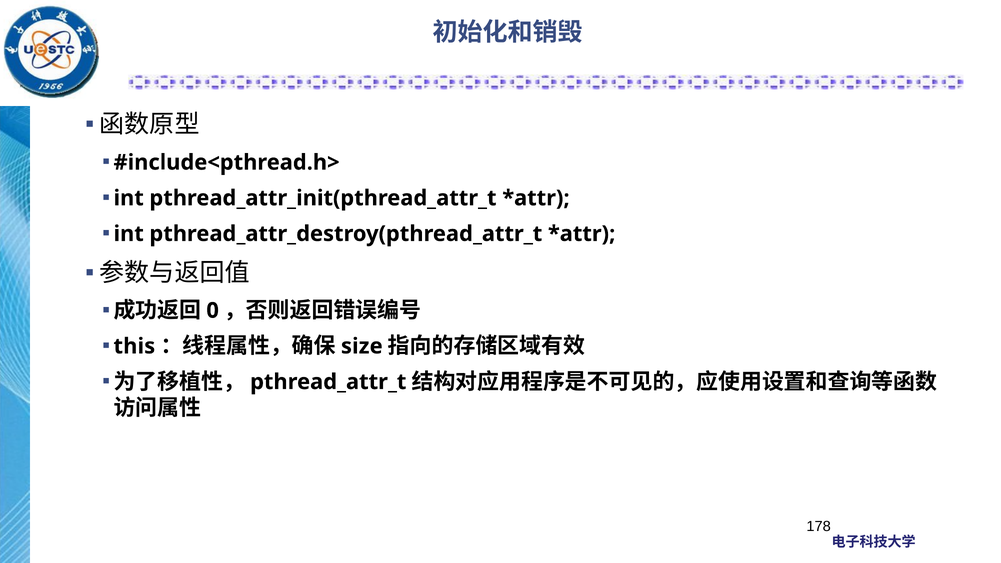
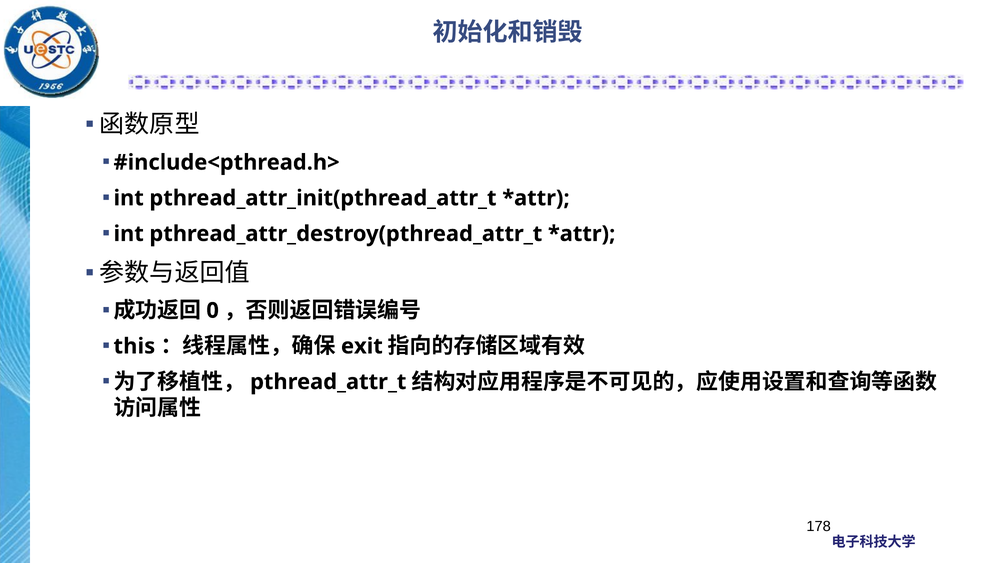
size: size -> exit
